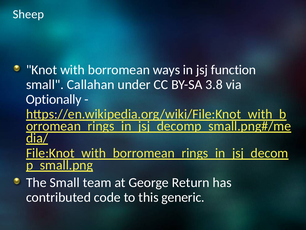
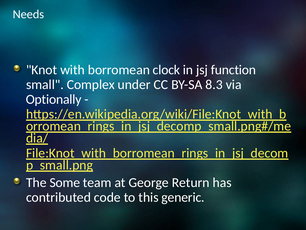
Sheep: Sheep -> Needs
ways: ways -> clock
Callahan: Callahan -> Complex
3.8: 3.8 -> 8.3
The Small: Small -> Some
